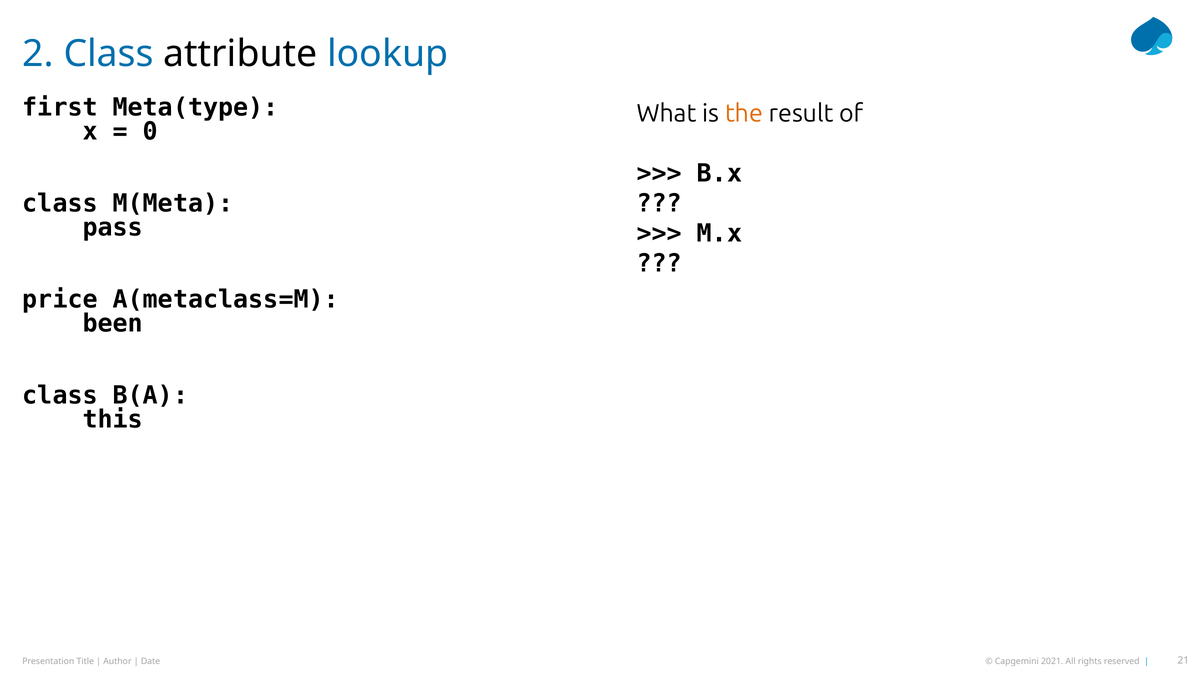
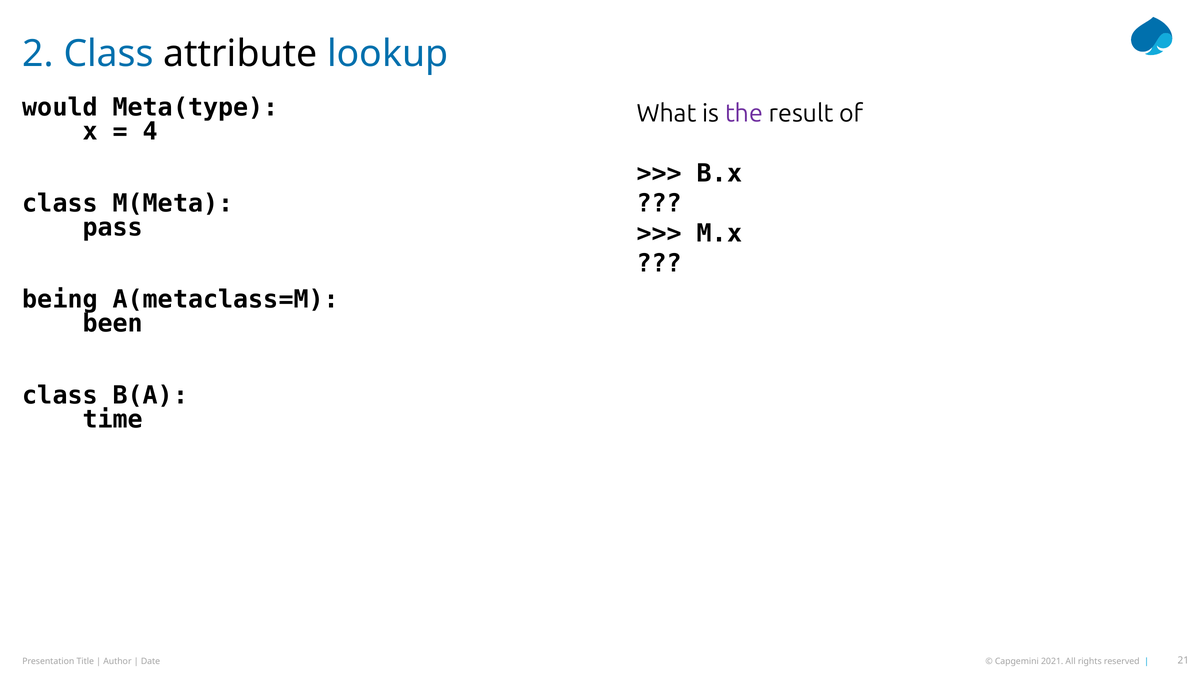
first: first -> would
the colour: orange -> purple
0: 0 -> 4
price: price -> being
this: this -> time
